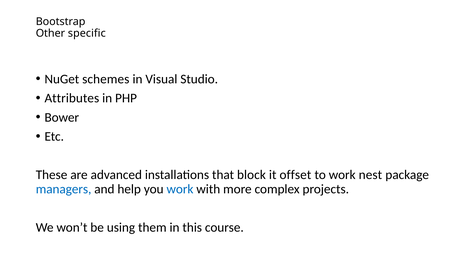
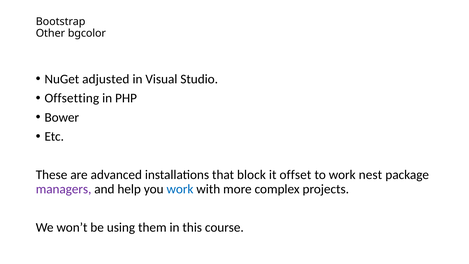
specific: specific -> bgcolor
schemes: schemes -> adjusted
Attributes: Attributes -> Offsetting
managers colour: blue -> purple
